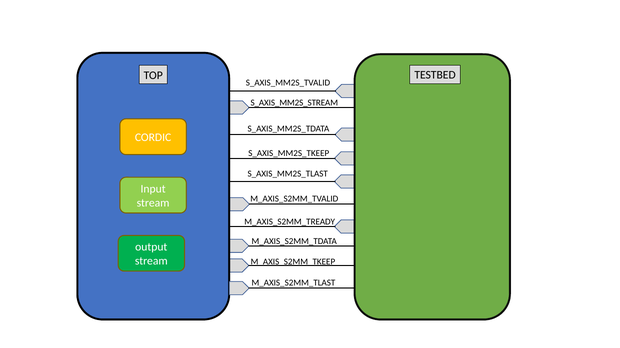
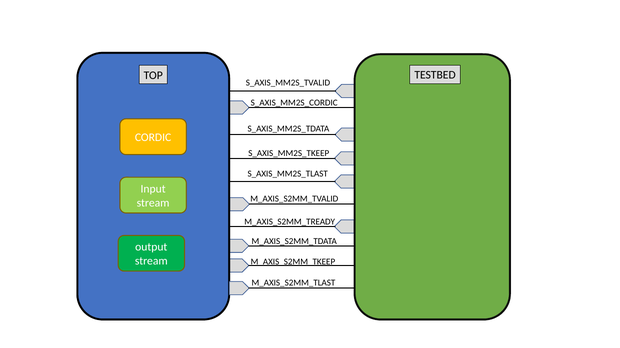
S_AXIS_MM2S_STREAM: S_AXIS_MM2S_STREAM -> S_AXIS_MM2S_CORDIC
